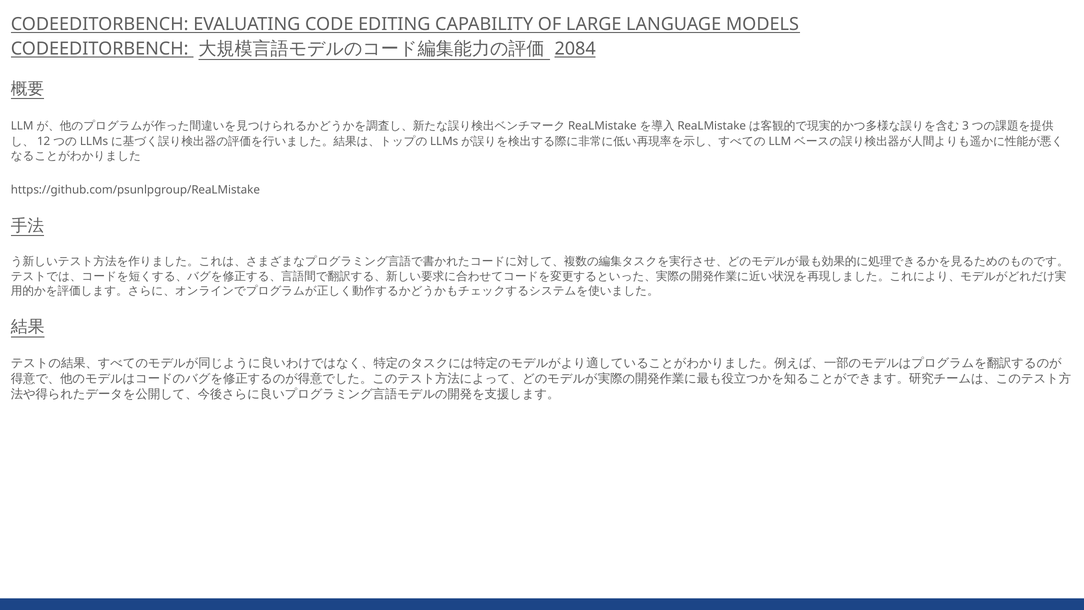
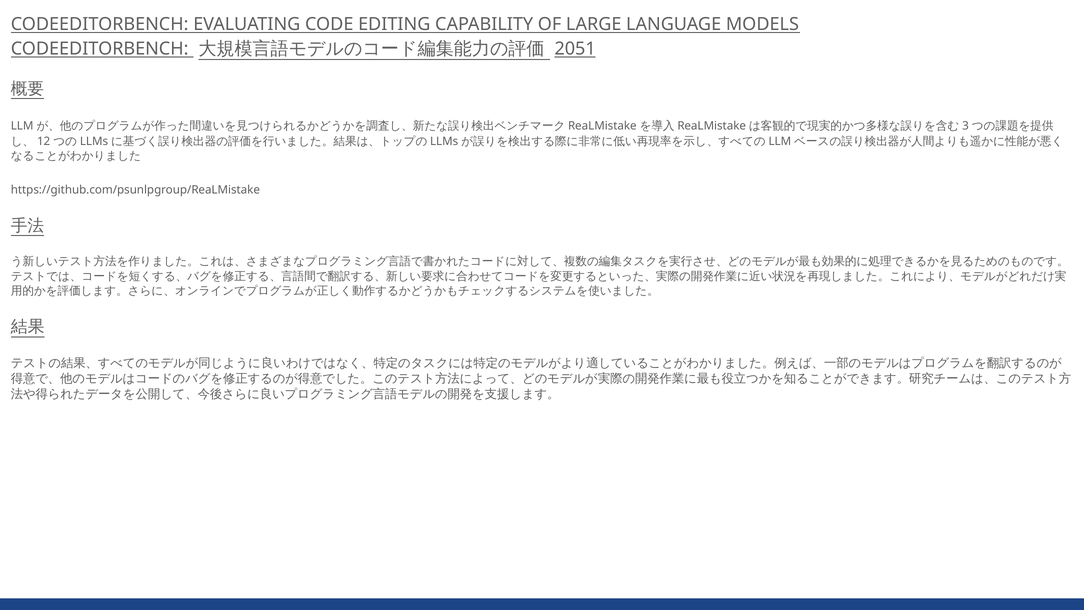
2084: 2084 -> 2051
